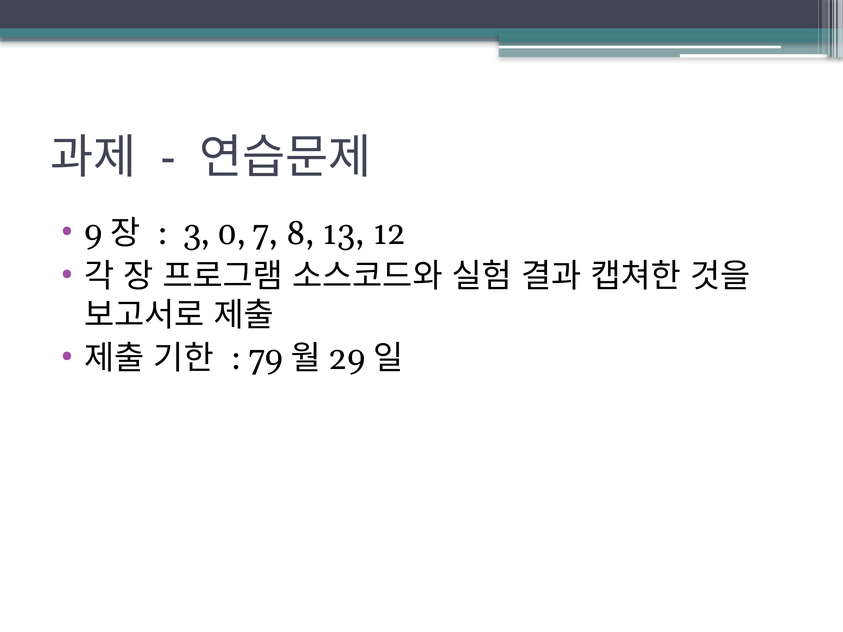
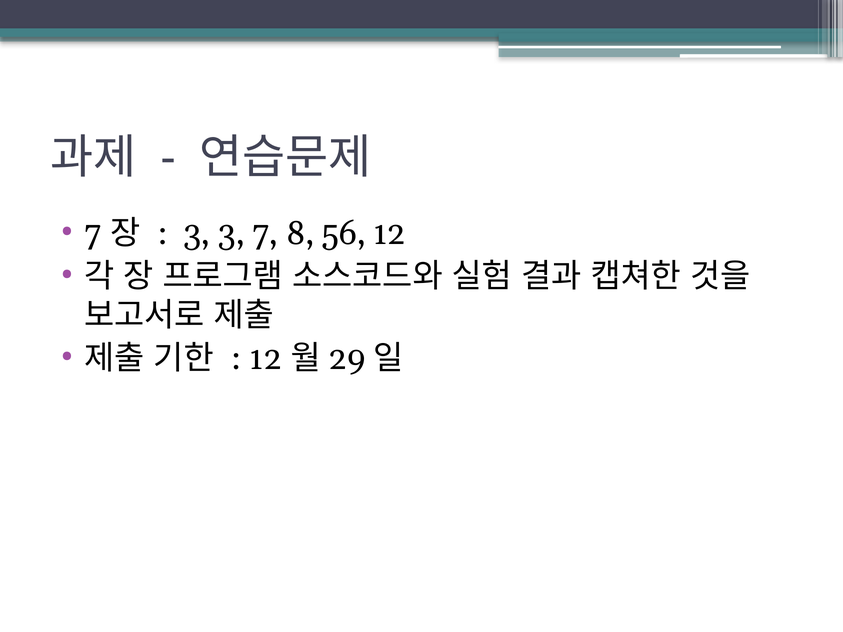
9 at (93, 233): 9 -> 7
3 0: 0 -> 3
13: 13 -> 56
79 at (266, 359): 79 -> 12
